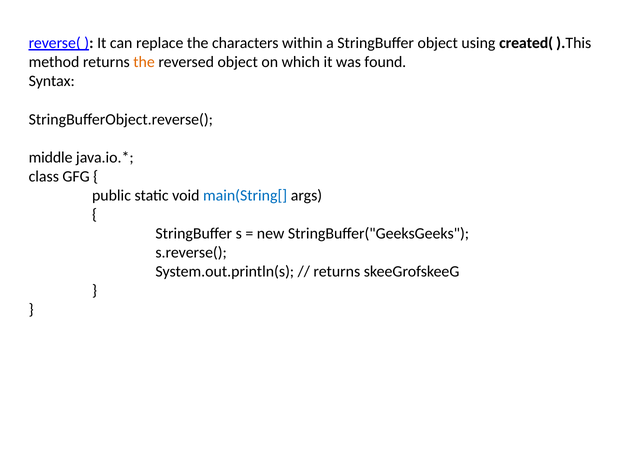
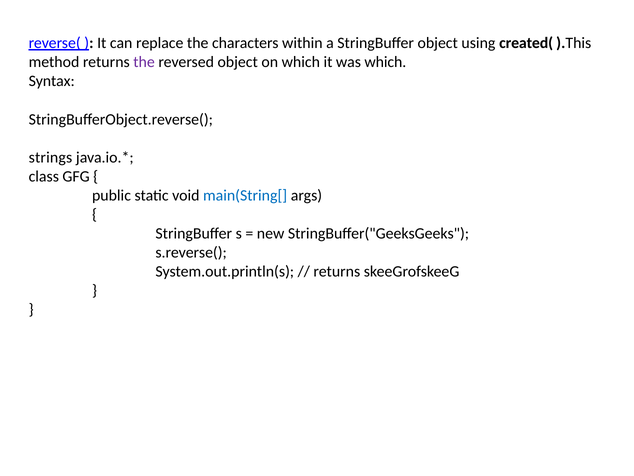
the at (144, 62) colour: orange -> purple
was found: found -> which
middle: middle -> strings
